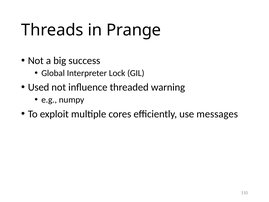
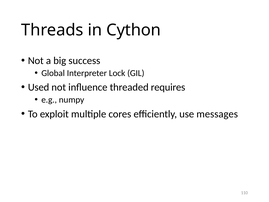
Prange: Prange -> Cython
warning: warning -> requires
